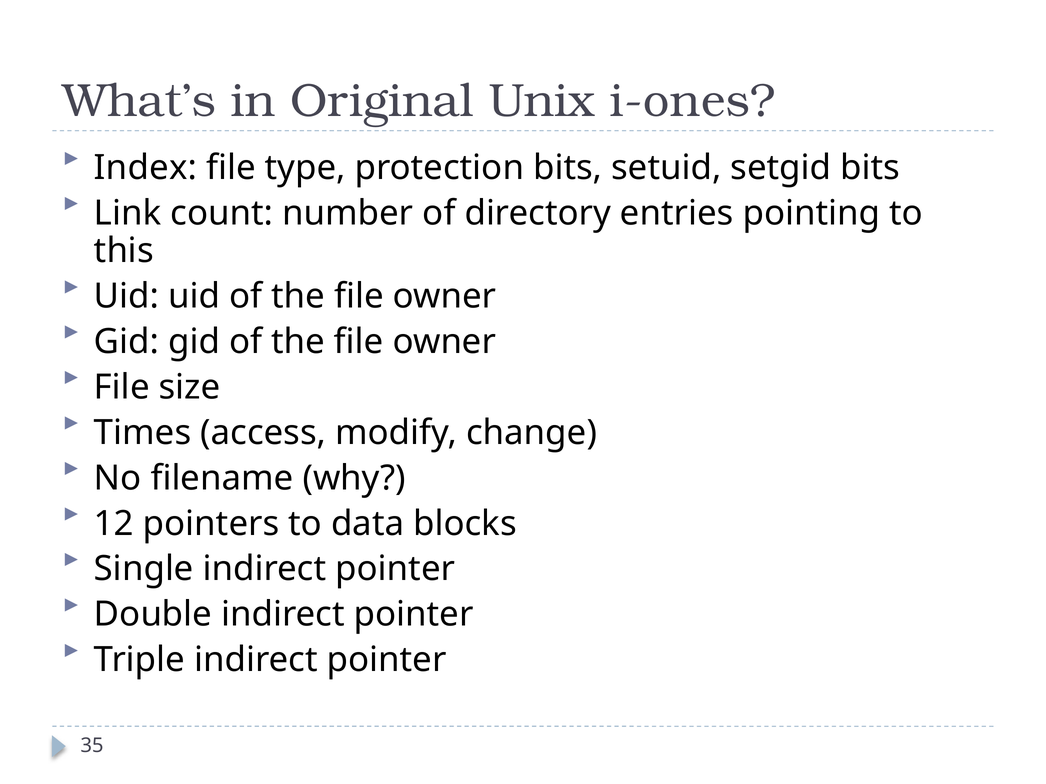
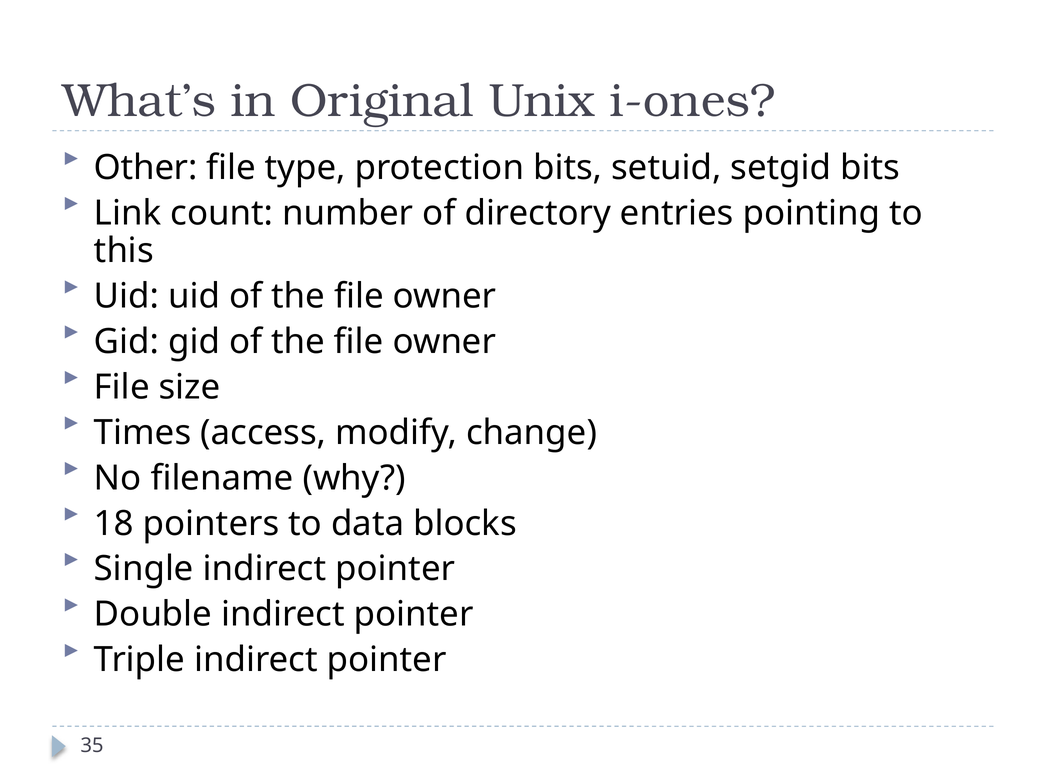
Index: Index -> Other
12: 12 -> 18
